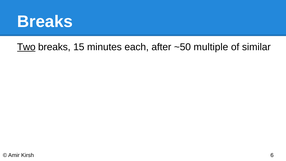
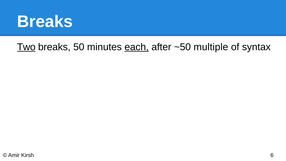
15: 15 -> 50
each underline: none -> present
similar: similar -> syntax
